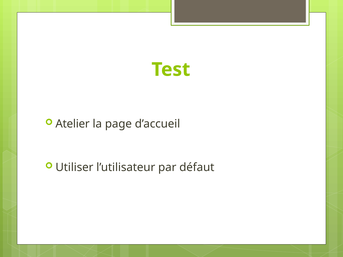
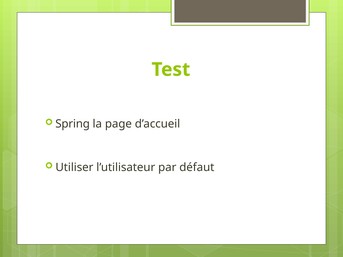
Atelier: Atelier -> Spring
